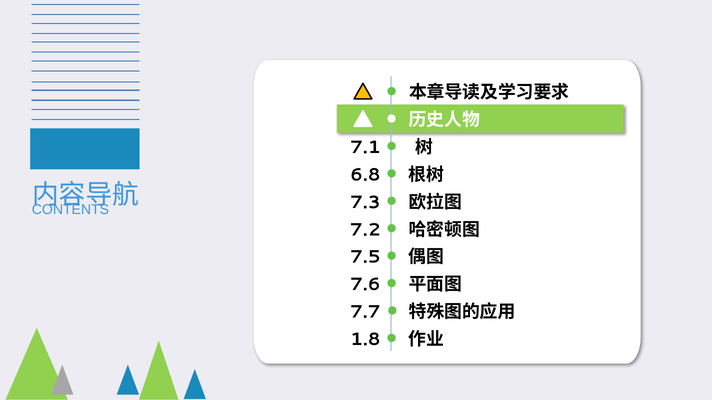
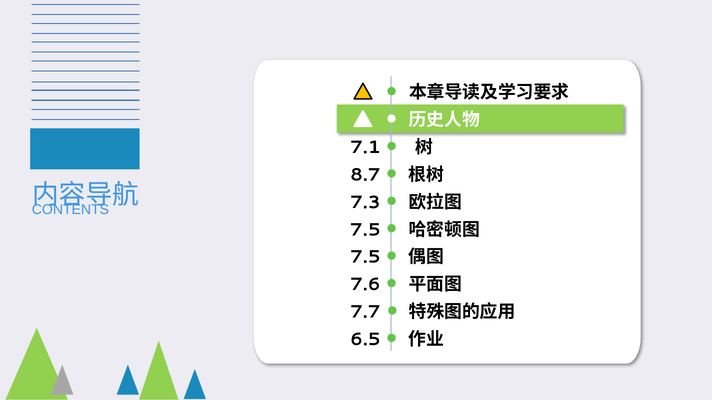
6.8: 6.8 -> 8.7
7.2 at (365, 230): 7.2 -> 7.5
1.8: 1.8 -> 6.5
